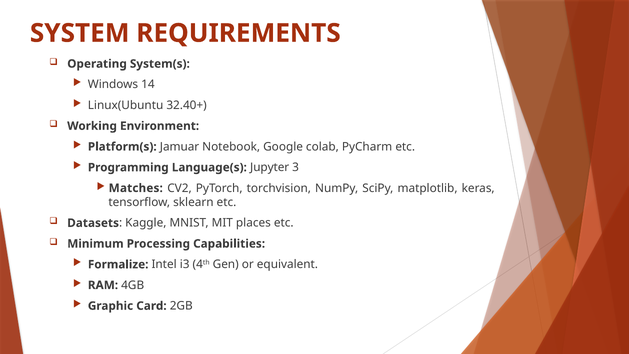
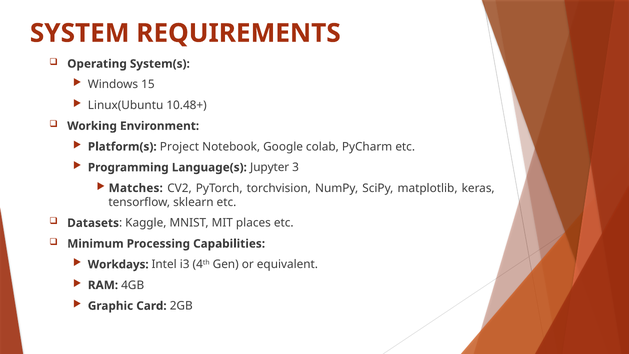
14: 14 -> 15
32.40+: 32.40+ -> 10.48+
Jamuar: Jamuar -> Project
Formalize: Formalize -> Workdays
